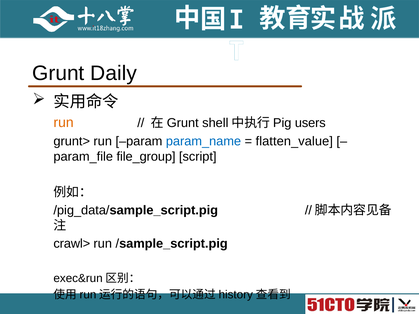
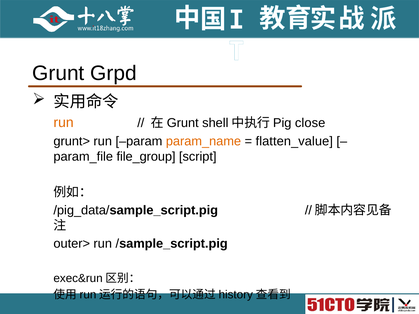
Daily: Daily -> Grpd
users: users -> close
param_name colour: blue -> orange
crawl>: crawl> -> outer>
